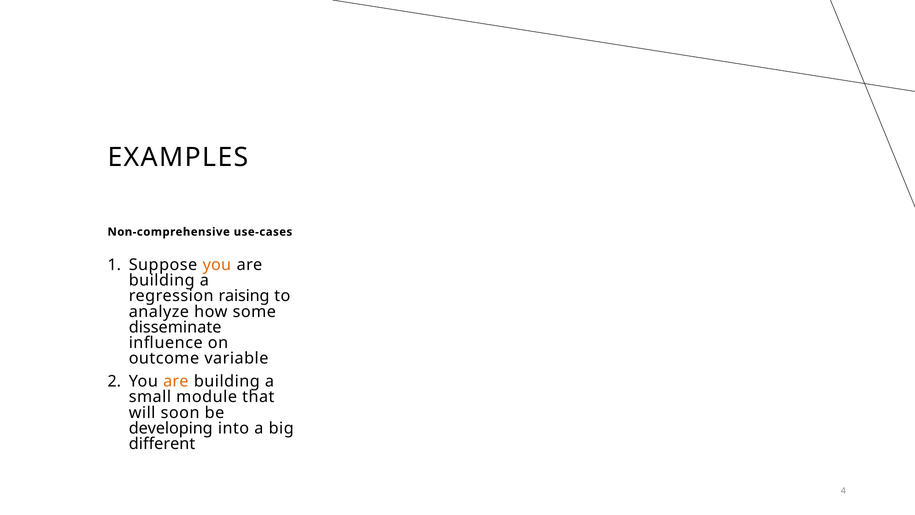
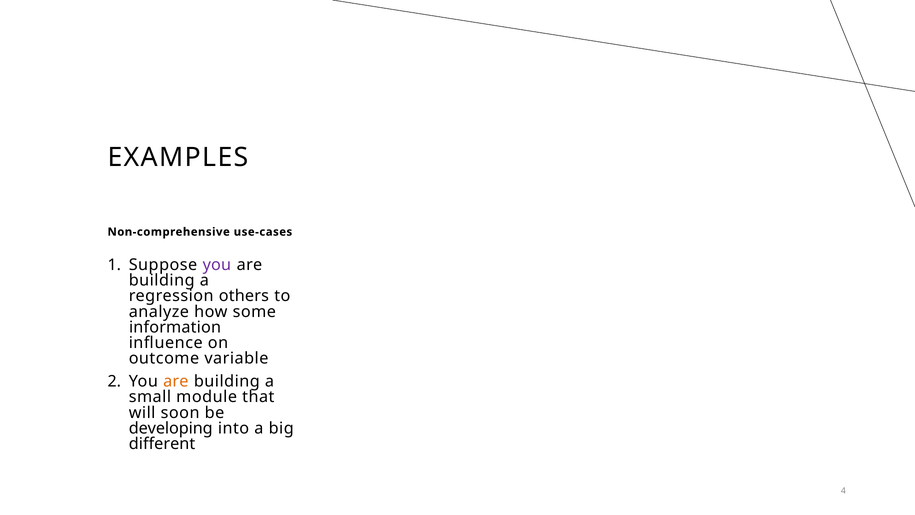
you at (217, 265) colour: orange -> purple
raising: raising -> others
disseminate: disseminate -> information
